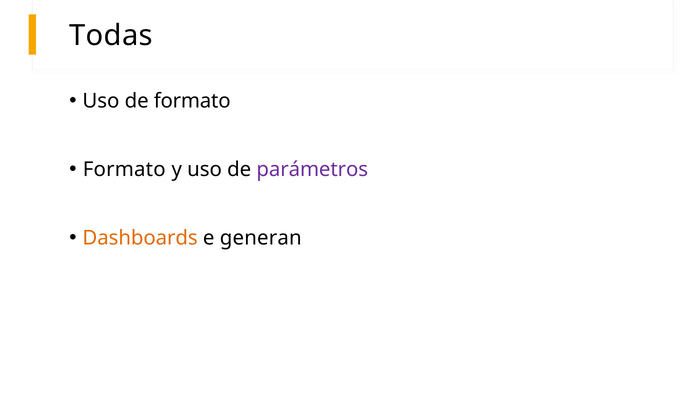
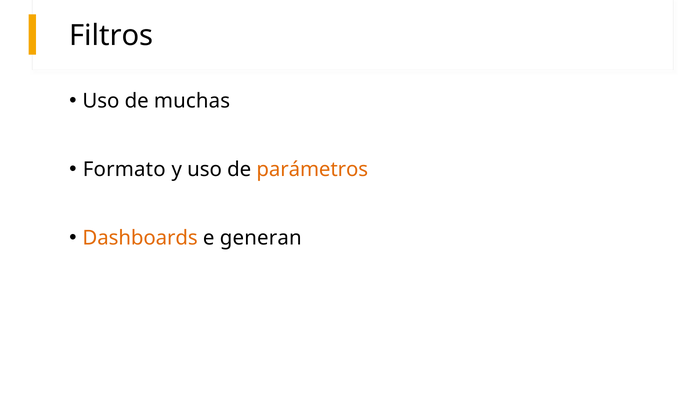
Todas: Todas -> Filtros
de formato: formato -> muchas
parámetros colour: purple -> orange
